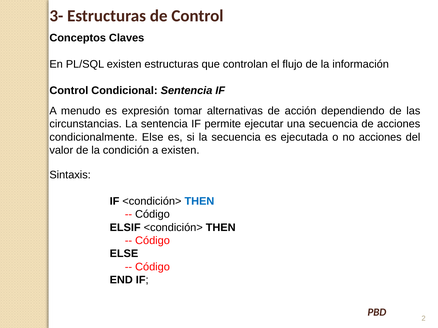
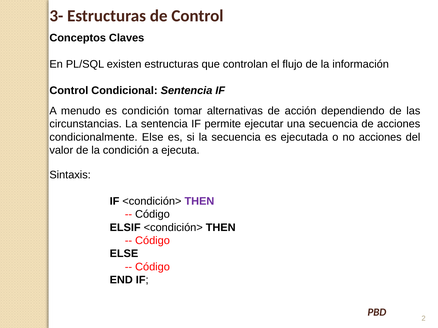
es expresión: expresión -> condición
a existen: existen -> ejecuta
THEN at (199, 202) colour: blue -> purple
